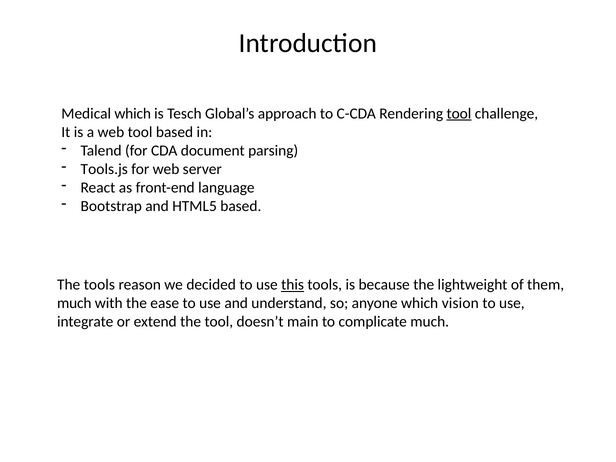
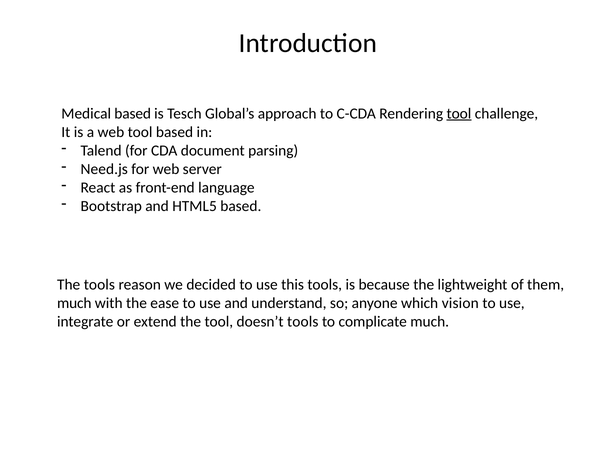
Medical which: which -> based
Tools.js: Tools.js -> Need.js
this underline: present -> none
doesn’t main: main -> tools
